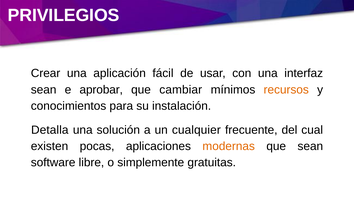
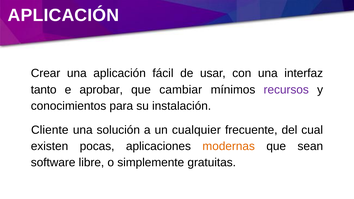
PRIVILEGIOS at (64, 15): PRIVILEGIOS -> APLICACIÓN
sean at (44, 90): sean -> tanto
recursos colour: orange -> purple
Detalla: Detalla -> Cliente
